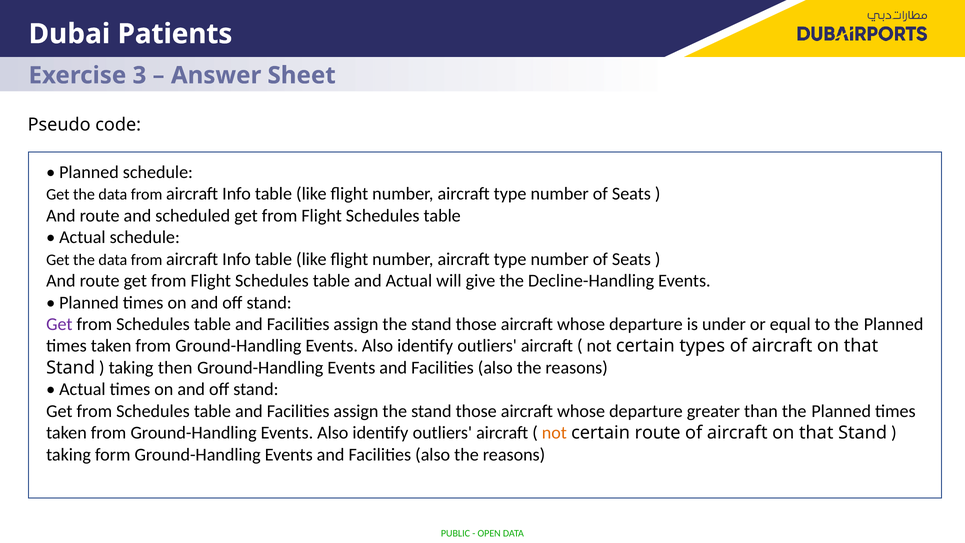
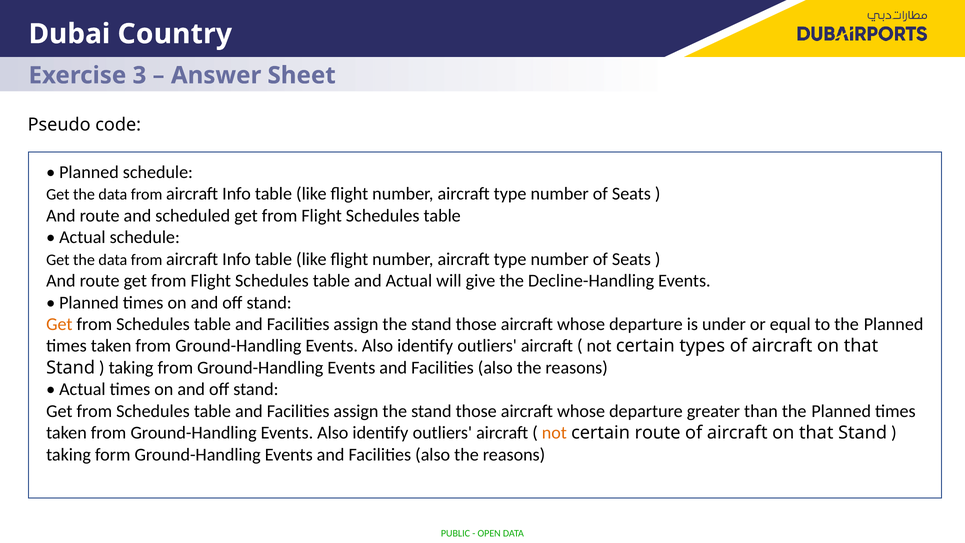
Patients: Patients -> Country
Get at (59, 324) colour: purple -> orange
taking then: then -> from
